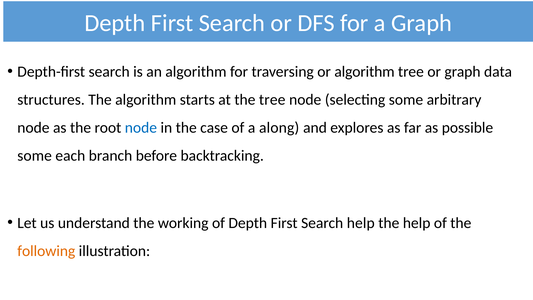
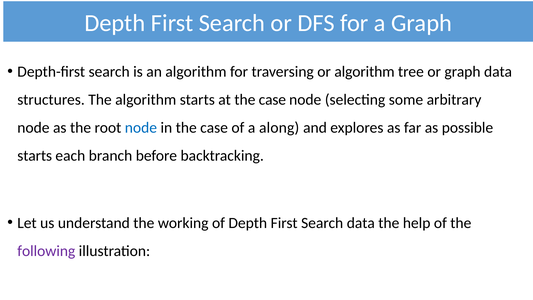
at the tree: tree -> case
some at (35, 156): some -> starts
Search help: help -> data
following colour: orange -> purple
